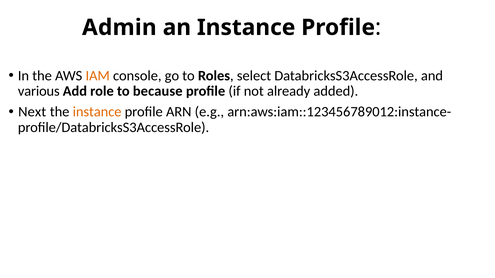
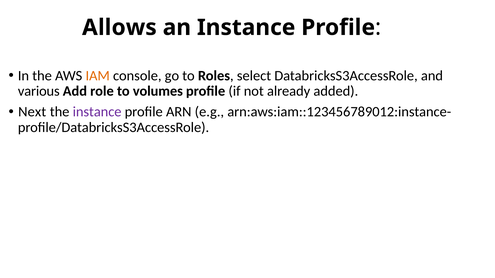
Admin: Admin -> Allows
because: because -> volumes
instance at (97, 112) colour: orange -> purple
